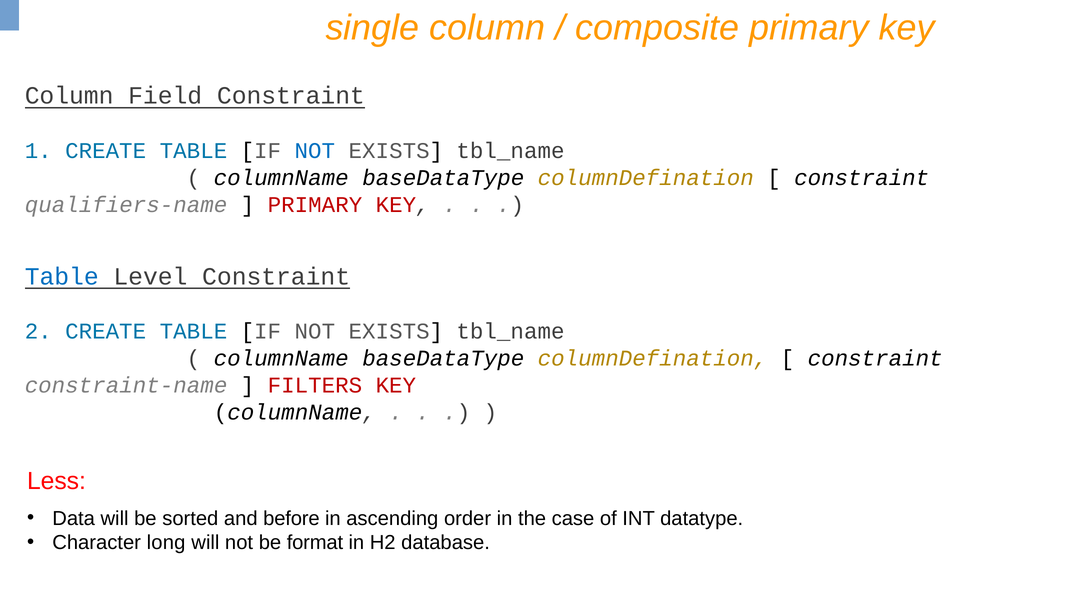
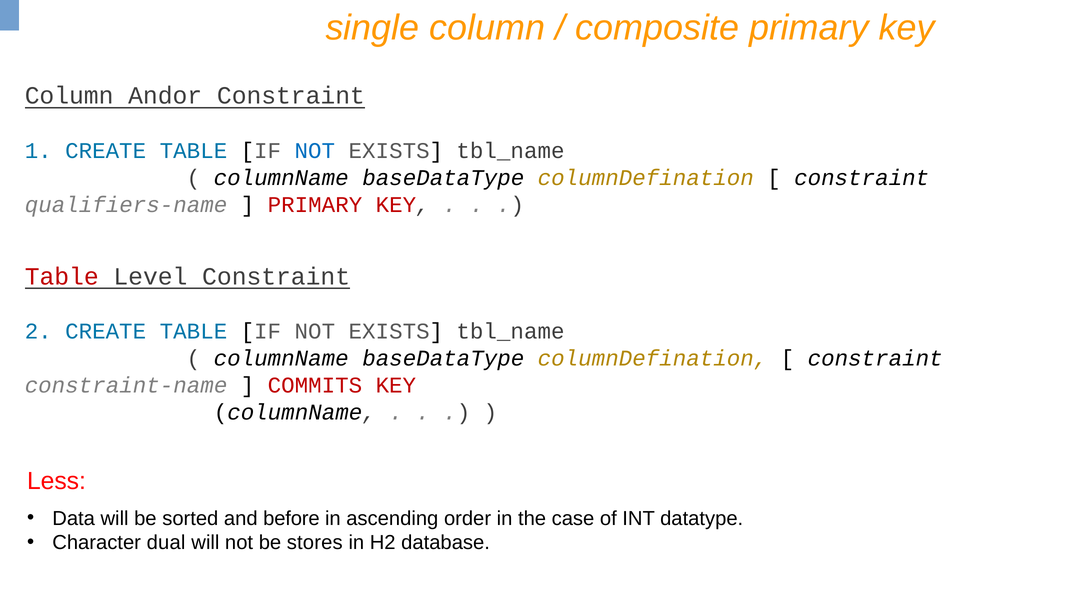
Field: Field -> Andor
Table at (62, 276) colour: blue -> red
FILTERS: FILTERS -> COMMITS
long: long -> dual
format: format -> stores
